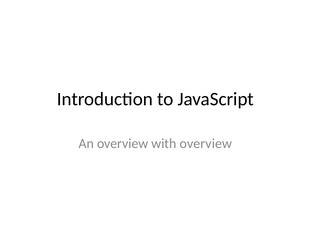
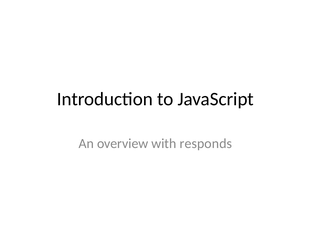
with overview: overview -> responds
